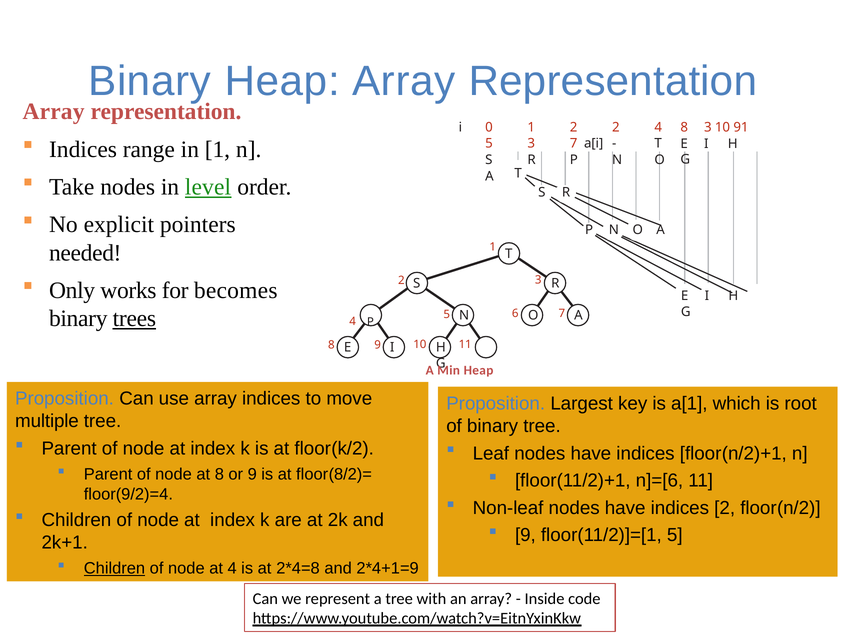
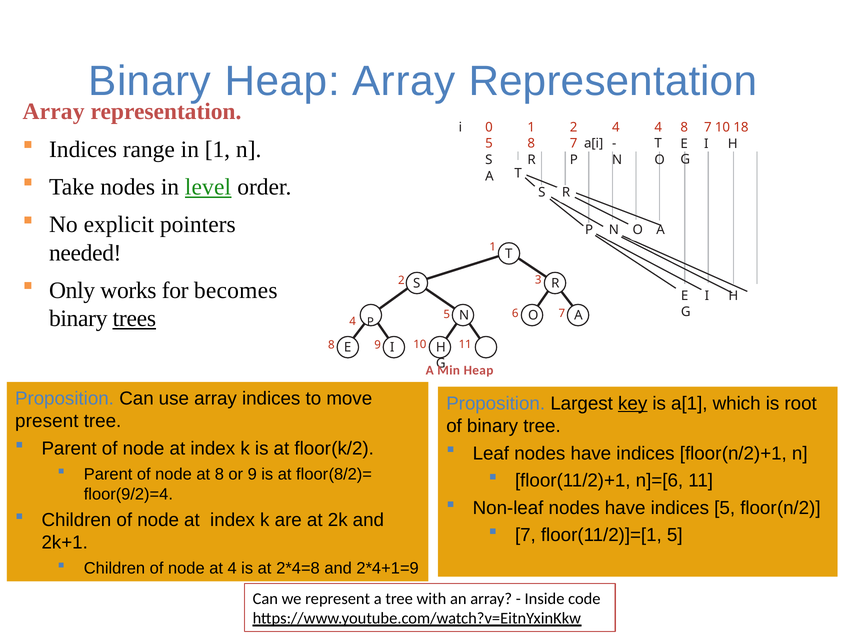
2 2: 2 -> 4
3 at (708, 127): 3 -> 7
91: 91 -> 18
5 3: 3 -> 8
key underline: none -> present
multiple: multiple -> present
indices 2: 2 -> 5
9 at (525, 535): 9 -> 7
Children at (114, 568) underline: present -> none
